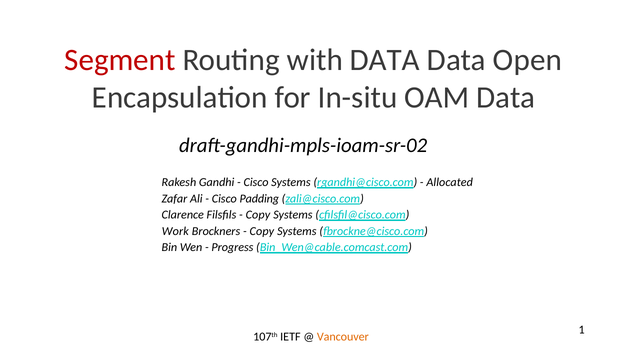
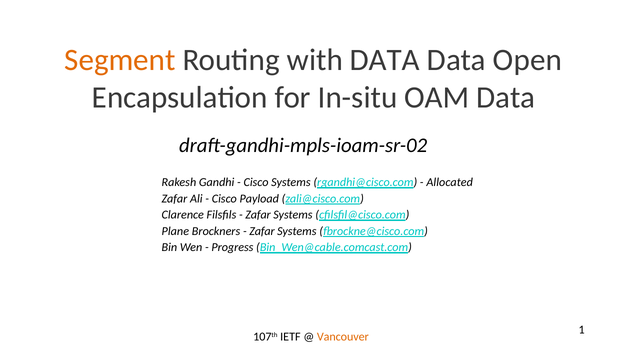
Segment colour: red -> orange
Padding: Padding -> Payload
Copy at (258, 215): Copy -> Zafar
Work: Work -> Plane
Copy at (262, 231): Copy -> Zafar
